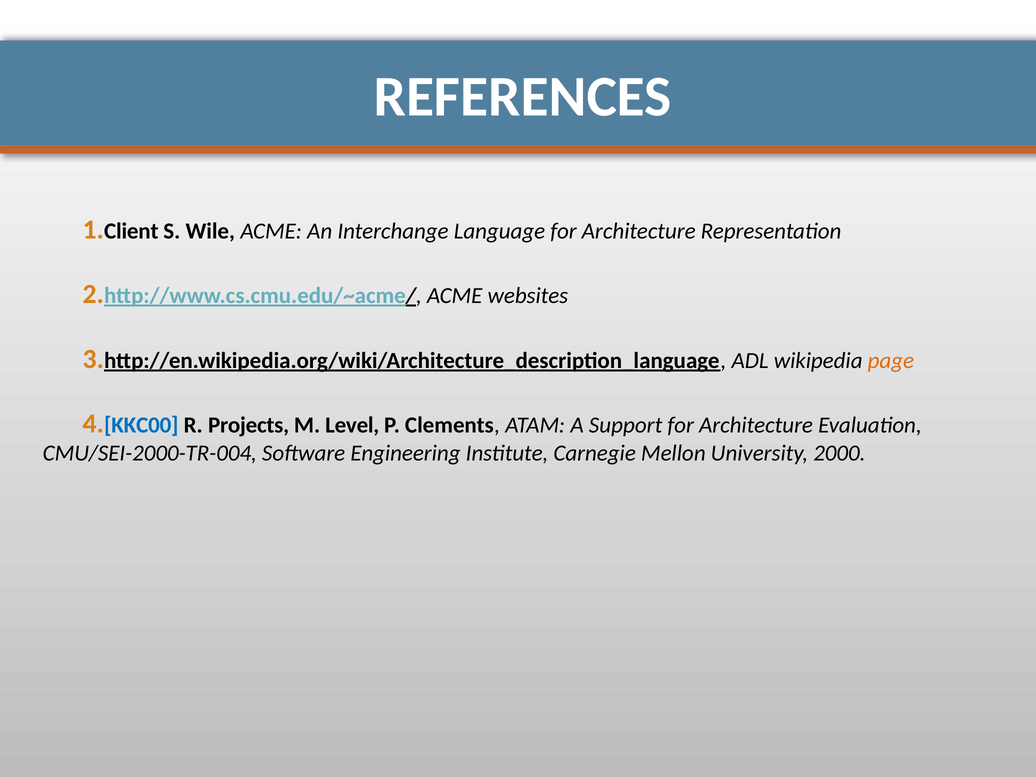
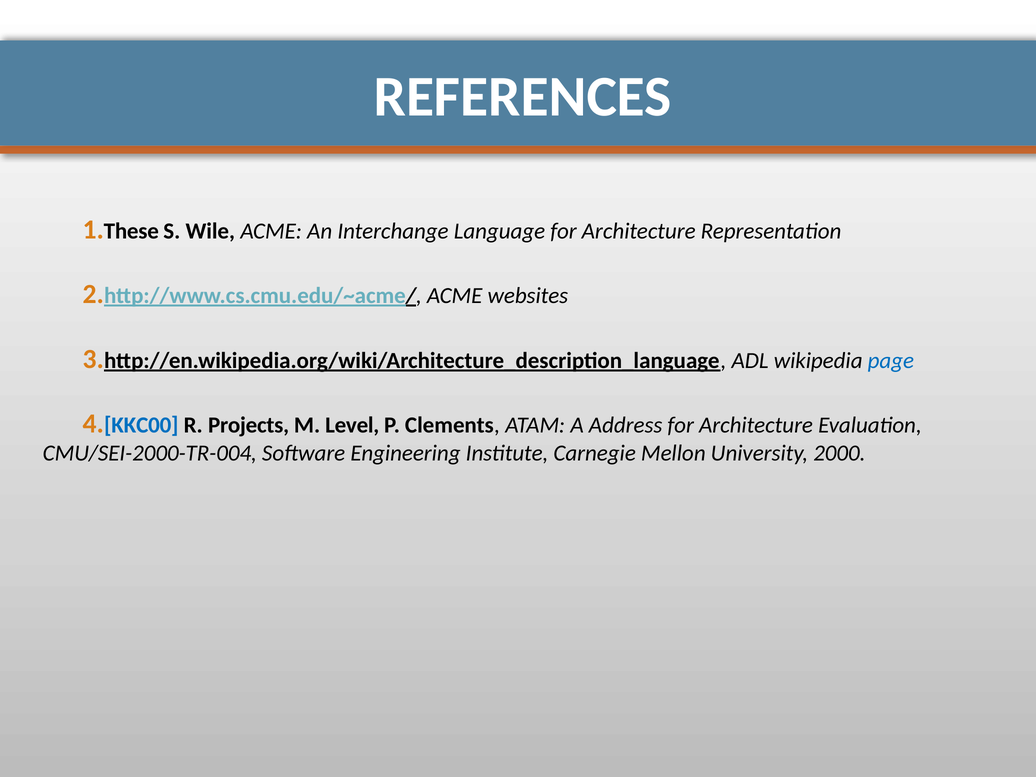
Client: Client -> These
page colour: orange -> blue
Support: Support -> Address
